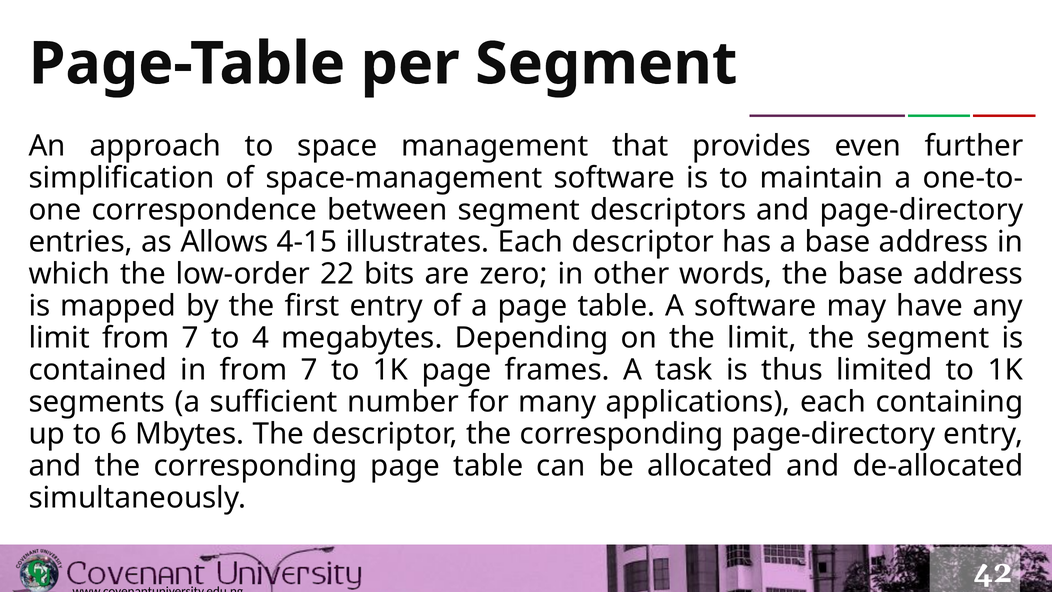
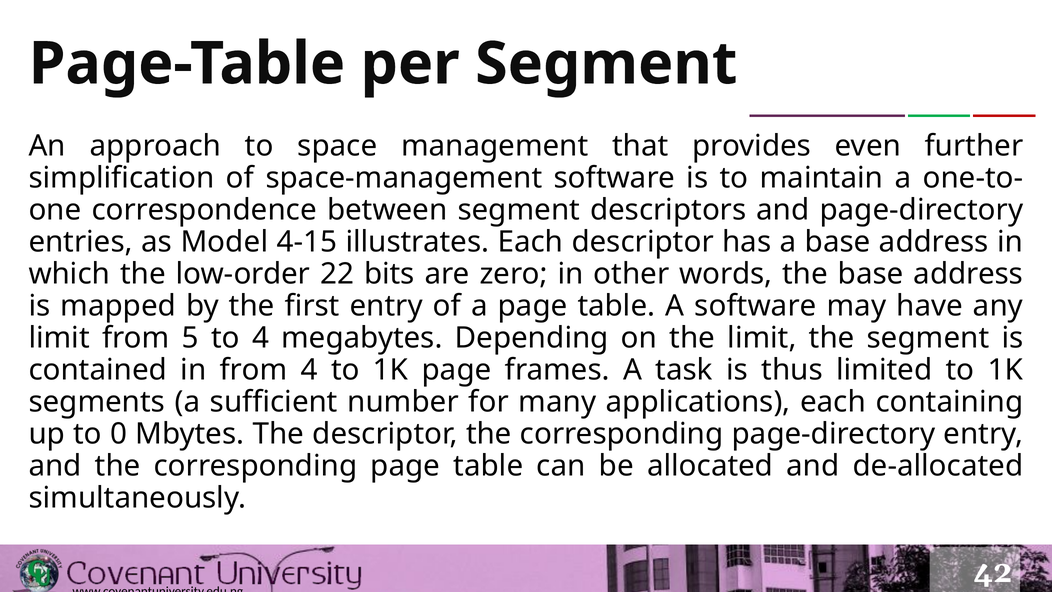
Allows: Allows -> Model
limit from 7: 7 -> 5
in from 7: 7 -> 4
6: 6 -> 0
